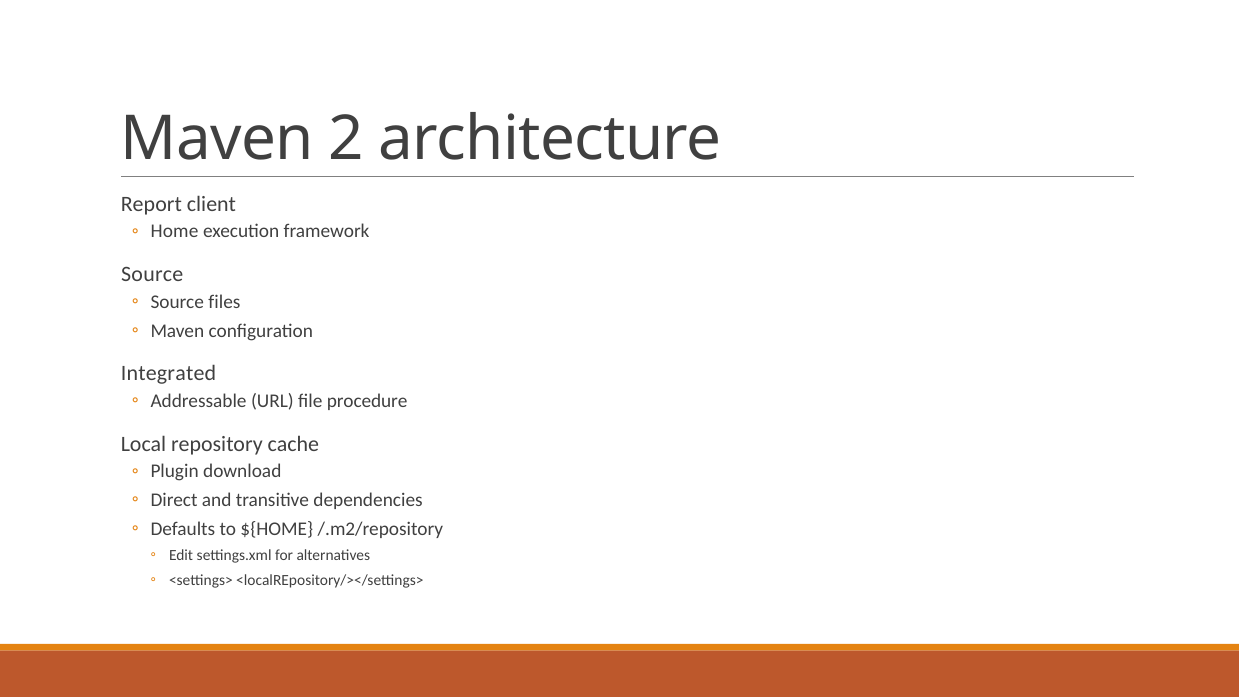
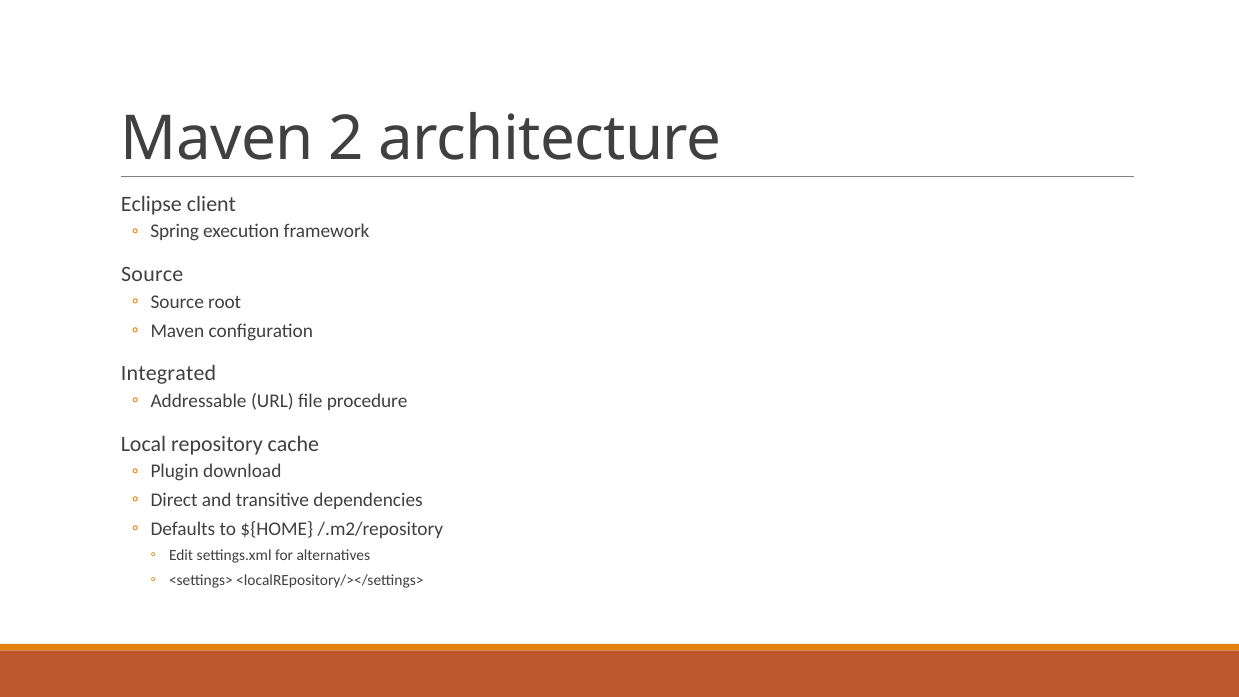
Report: Report -> Eclipse
Home: Home -> Spring
files: files -> root
